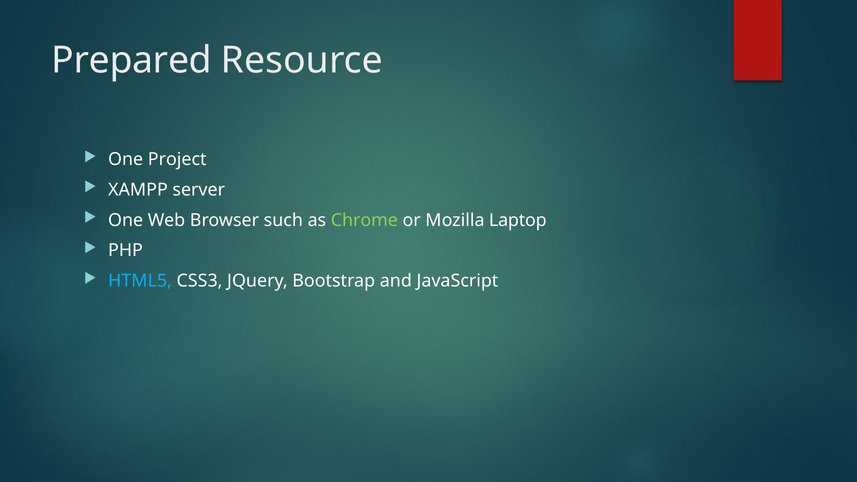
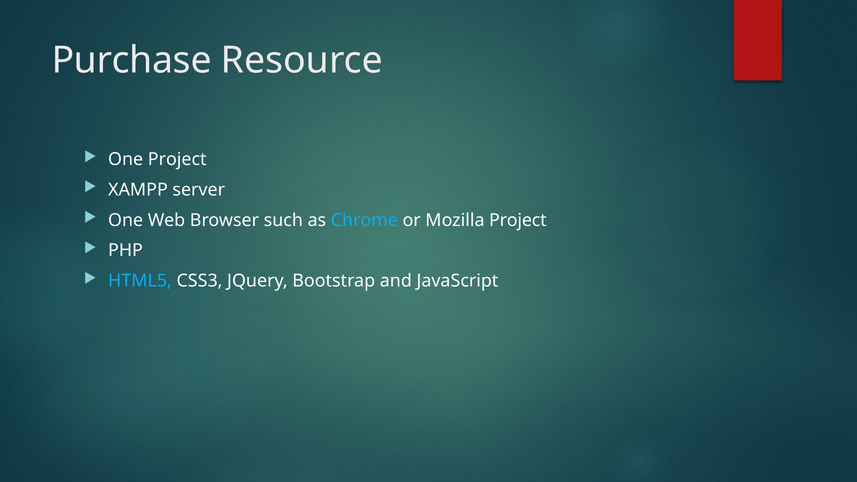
Prepared: Prepared -> Purchase
Chrome colour: light green -> light blue
Mozilla Laptop: Laptop -> Project
